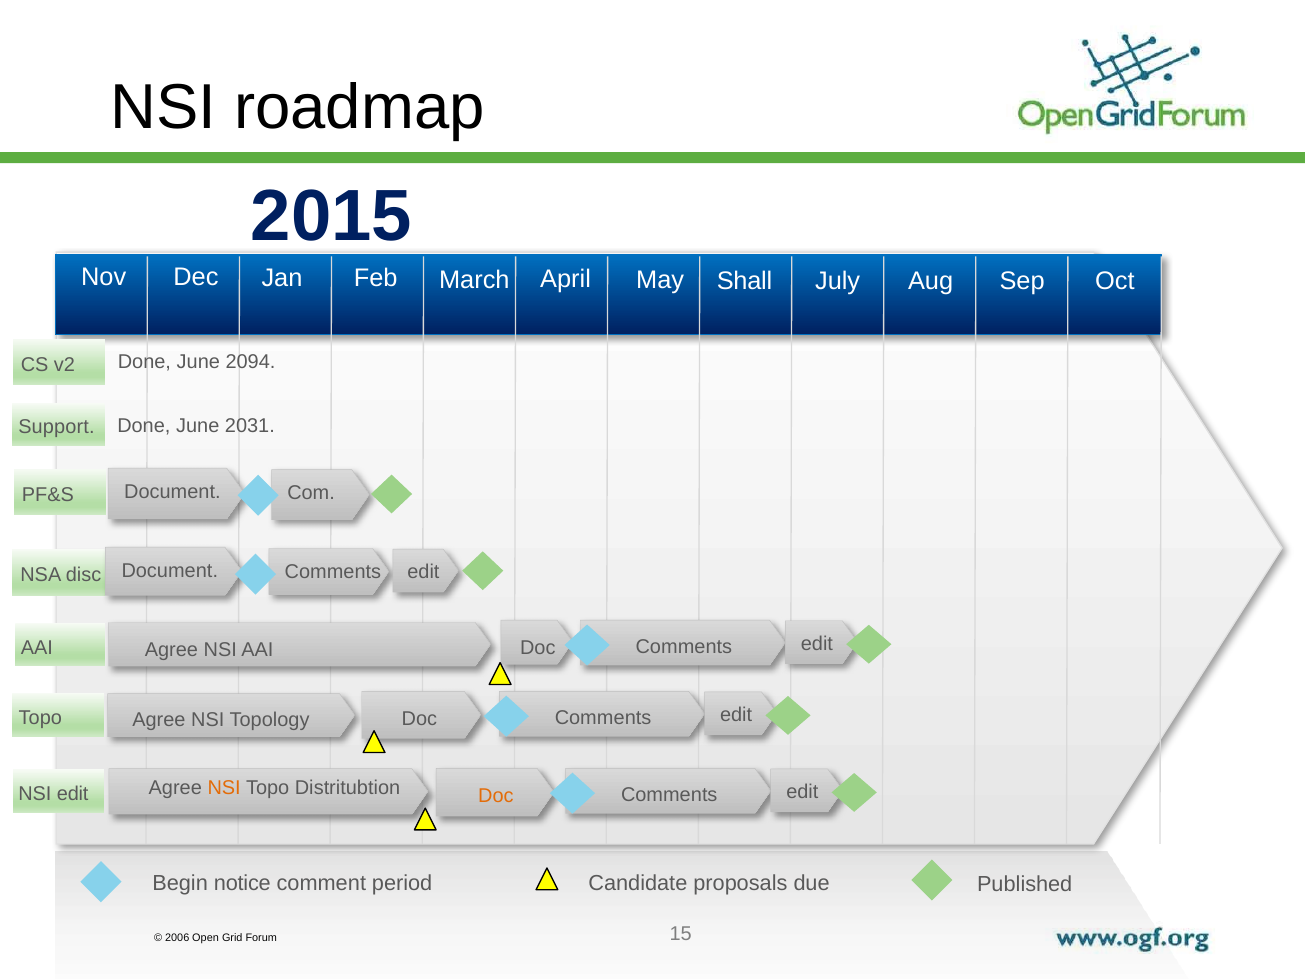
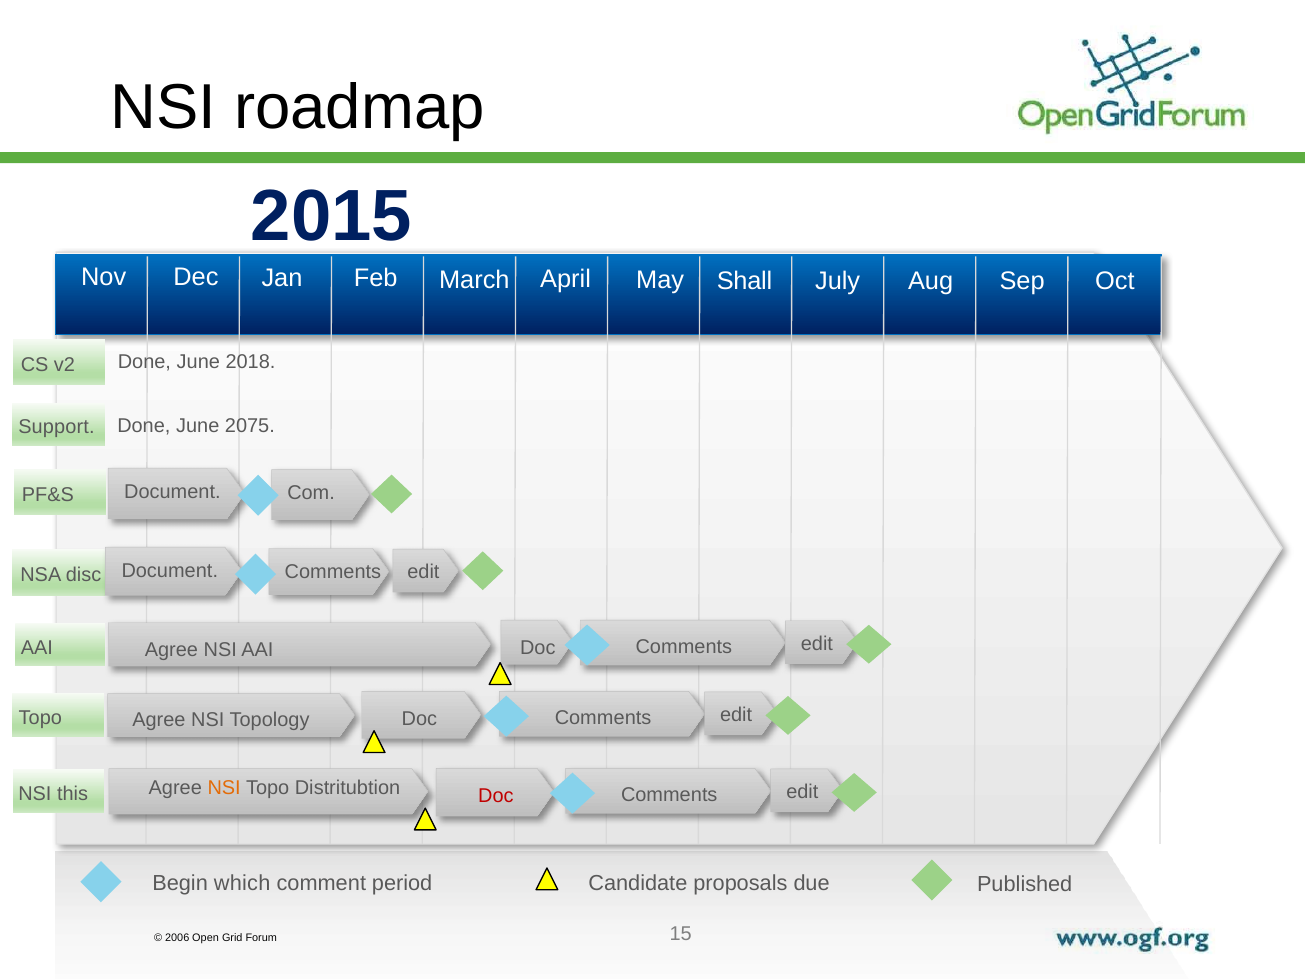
2094: 2094 -> 2018
2031: 2031 -> 2075
NSI edit: edit -> this
Doc at (496, 796) colour: orange -> red
notice: notice -> which
